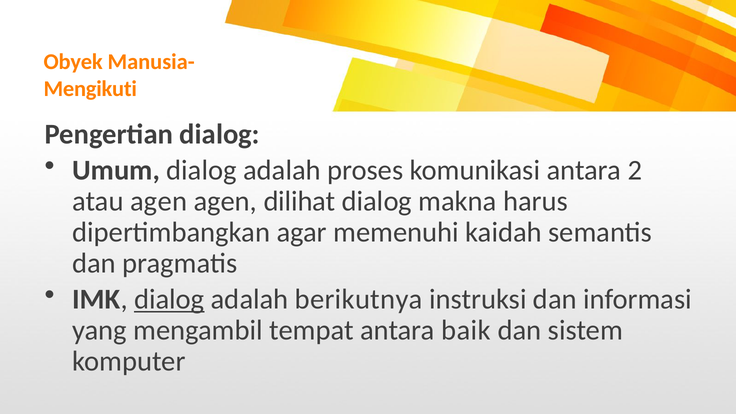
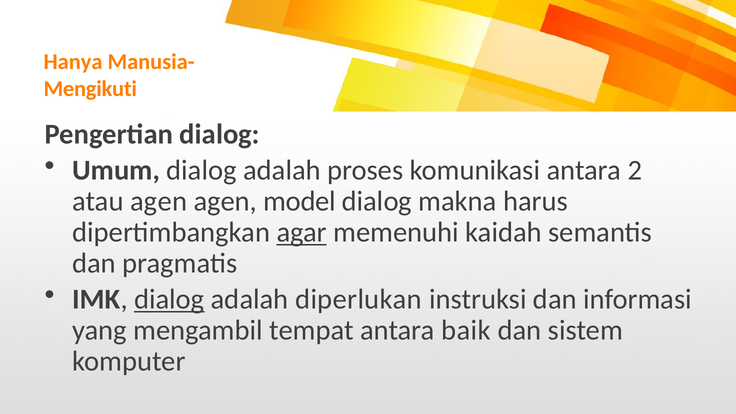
Obyek: Obyek -> Hanya
dilihat: dilihat -> model
agar underline: none -> present
berikutnya: berikutnya -> diperlukan
